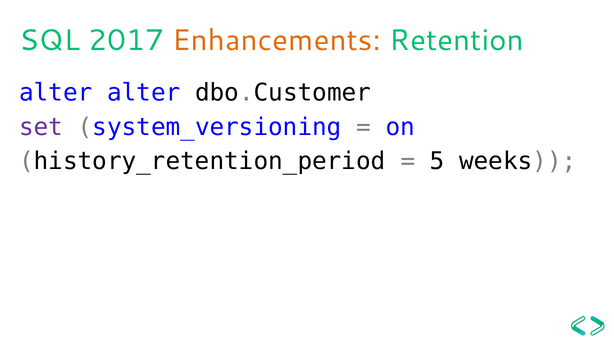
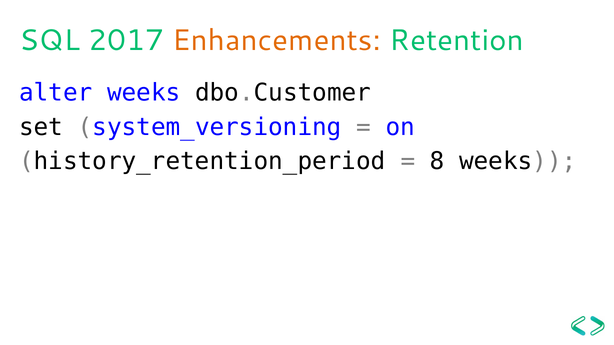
alter alter: alter -> weeks
set colour: purple -> black
5: 5 -> 8
